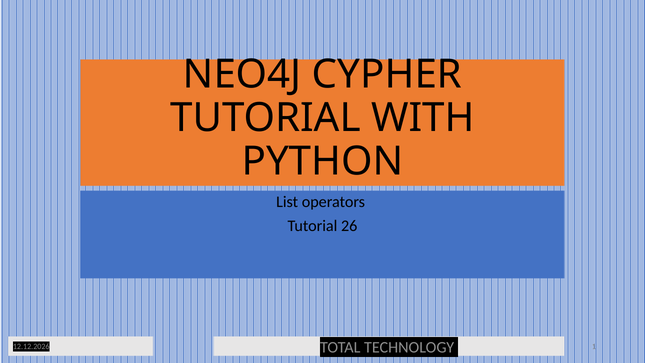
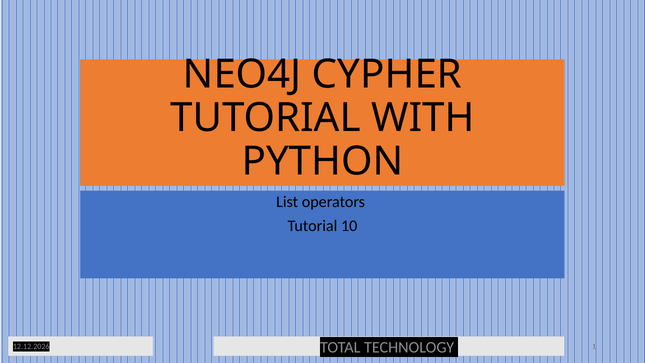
26: 26 -> 10
